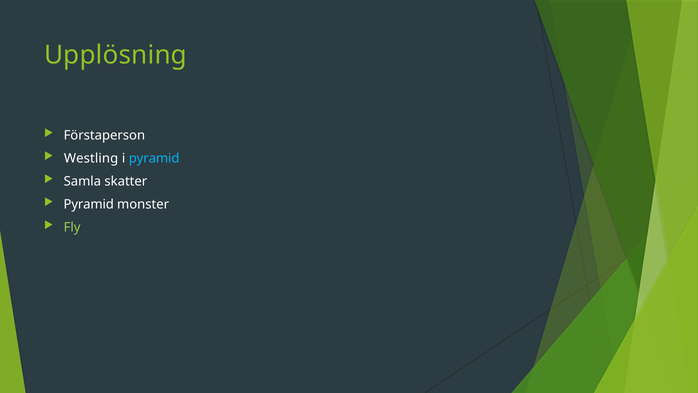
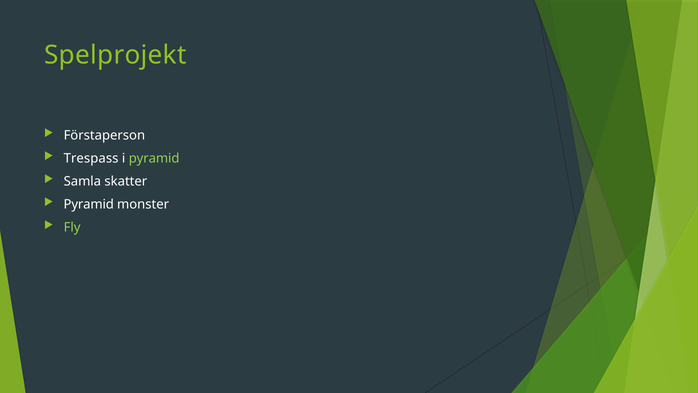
Upplösning: Upplösning -> Spelprojekt
Westling: Westling -> Trespass
pyramid at (154, 158) colour: light blue -> light green
